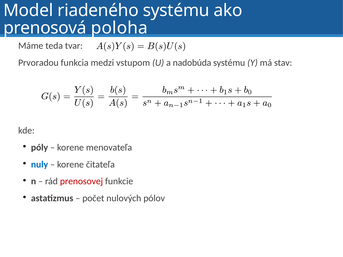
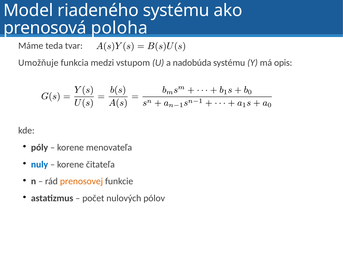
Prvoradou: Prvoradou -> Umožňuje
stav: stav -> opis
prenosovej colour: red -> orange
